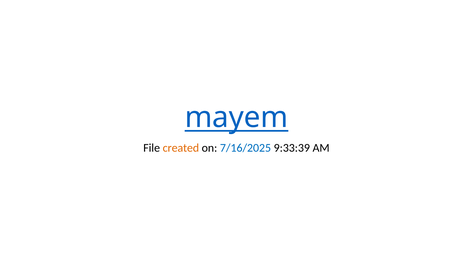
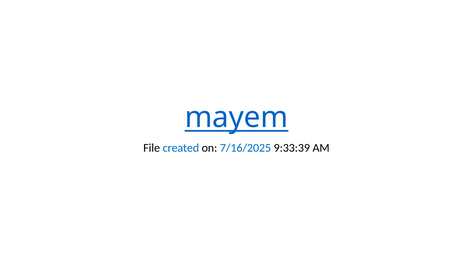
created colour: orange -> blue
